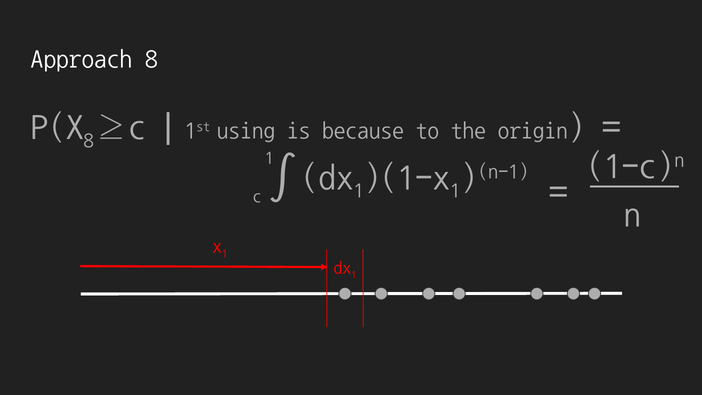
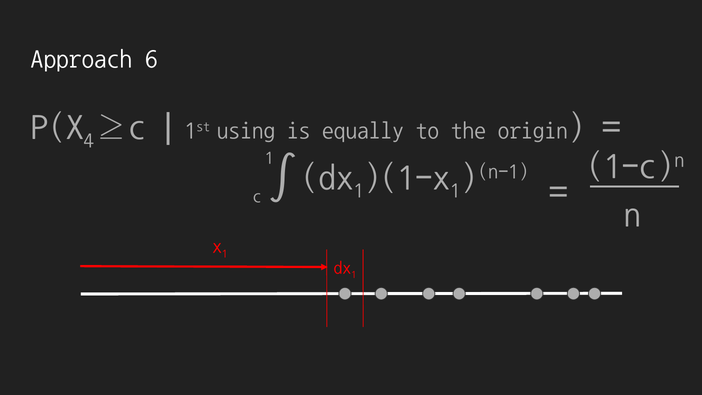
Approach 8: 8 -> 6
8 at (89, 140): 8 -> 4
because: because -> equally
